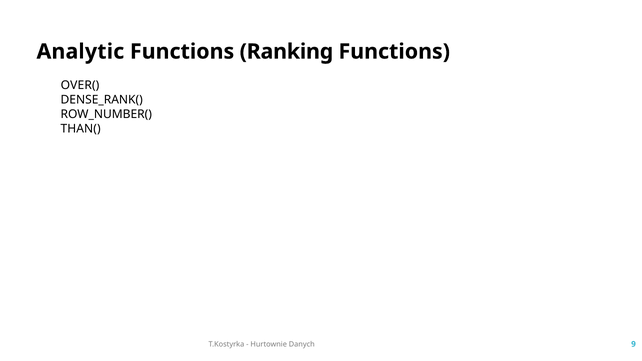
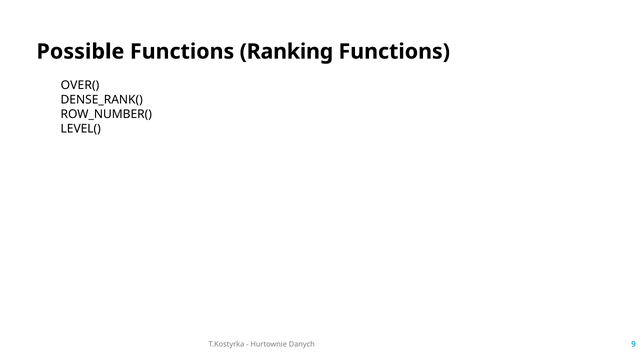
Analytic: Analytic -> Possible
THAN(: THAN( -> LEVEL(
